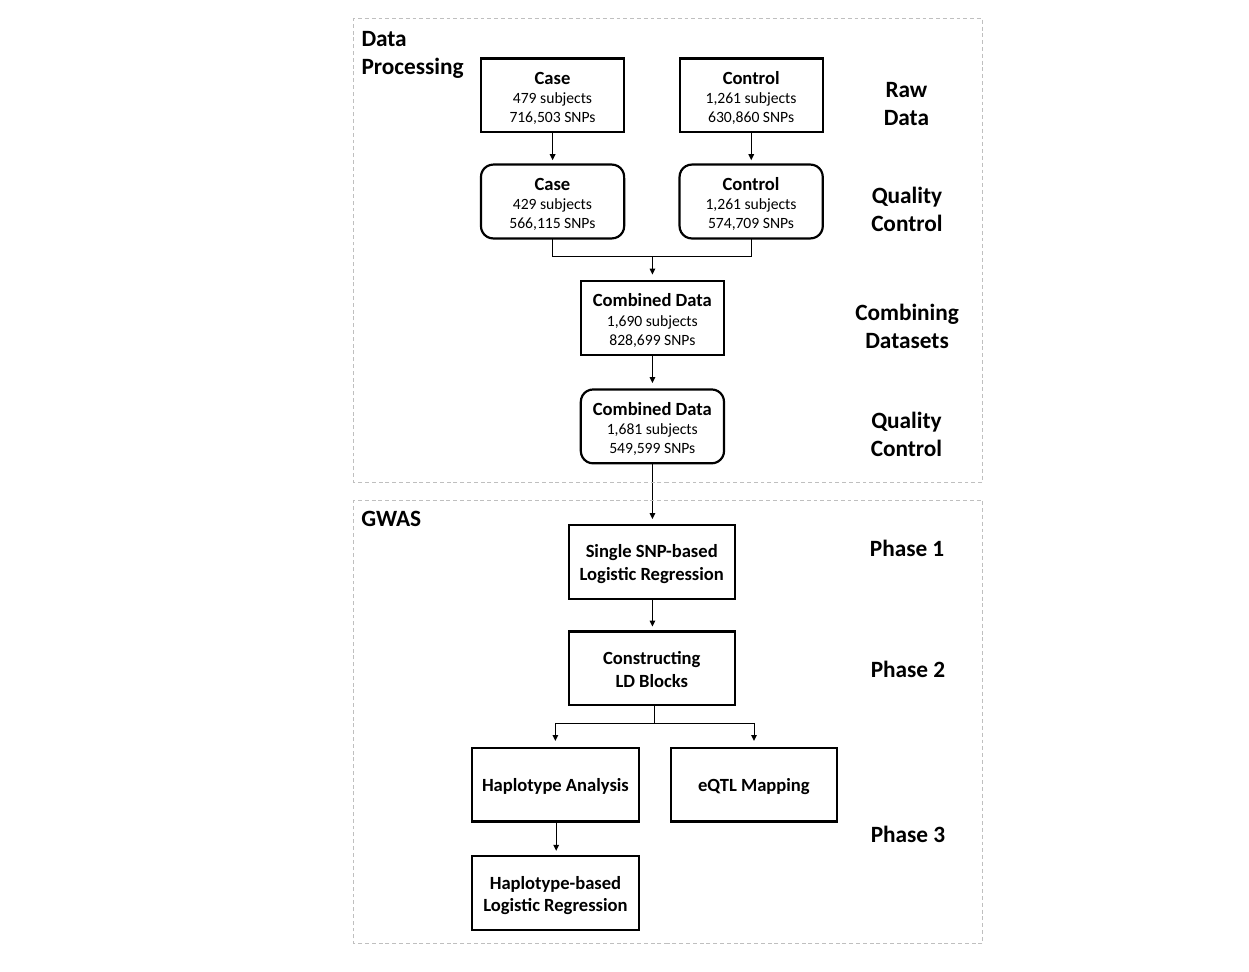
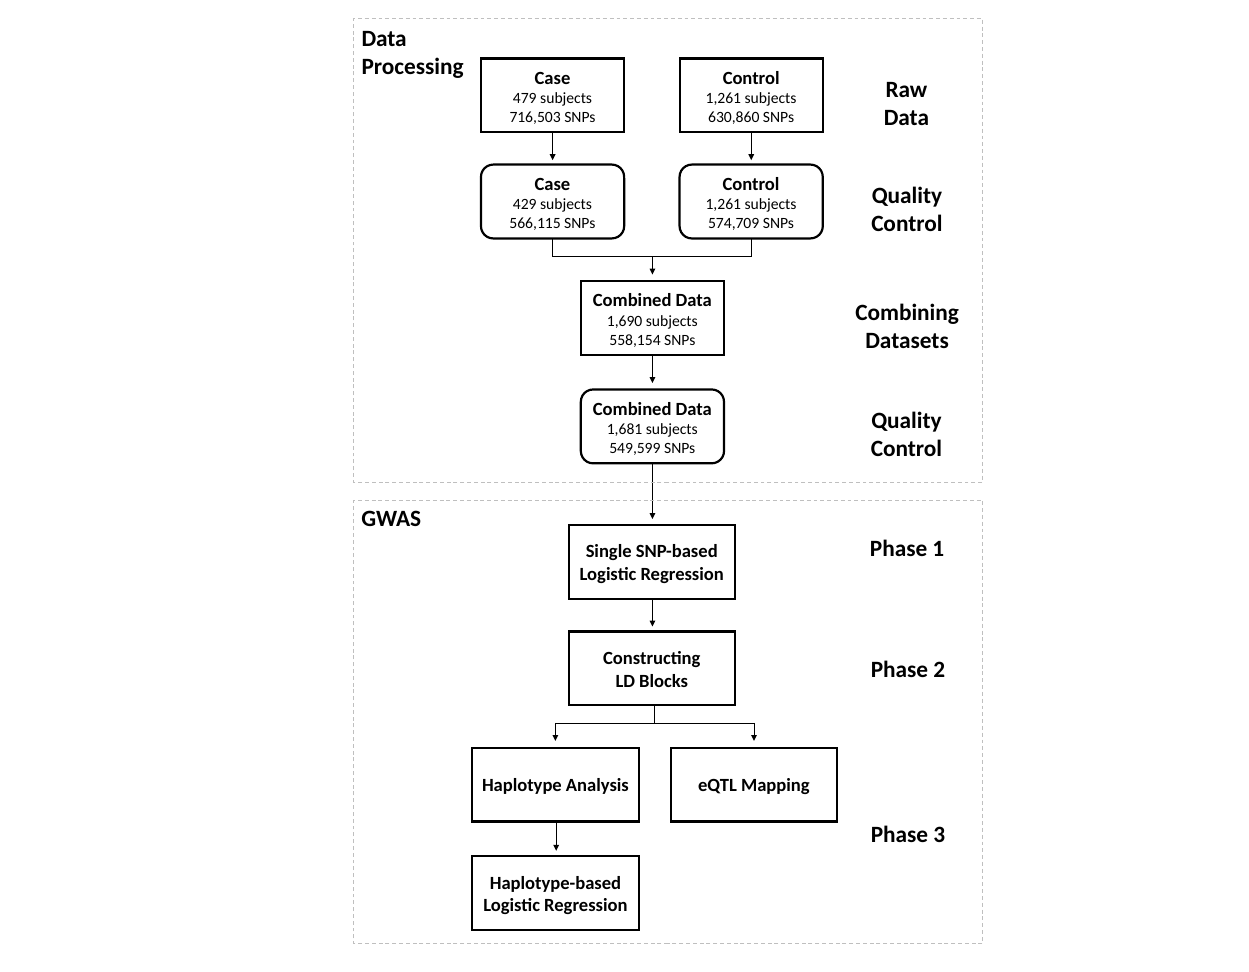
828,699: 828,699 -> 558,154
